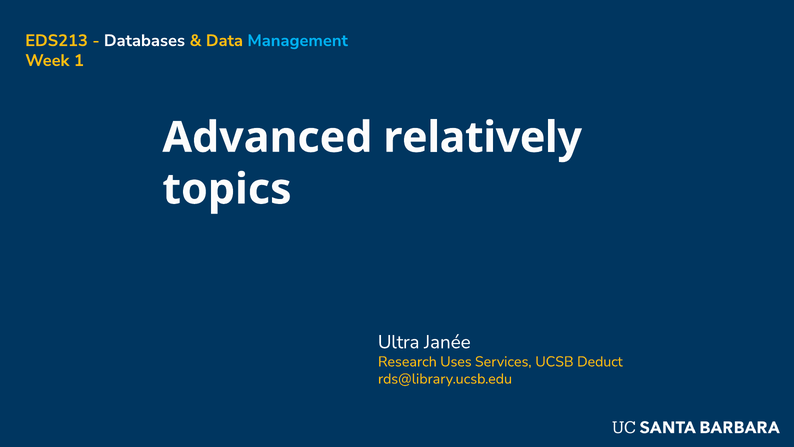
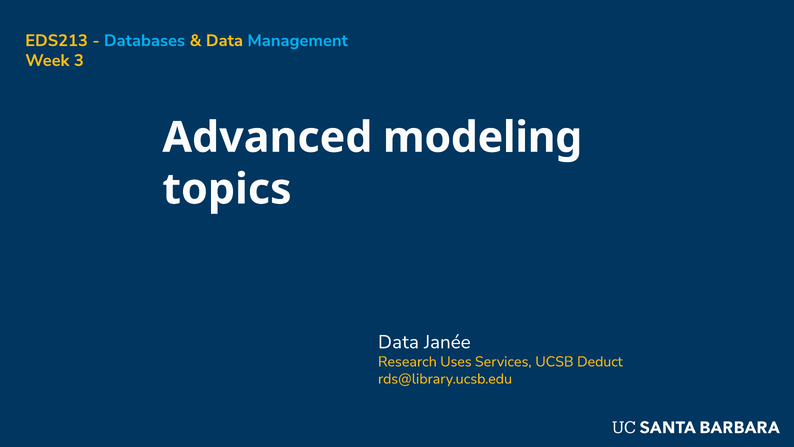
Databases colour: white -> light blue
1: 1 -> 3
relatively: relatively -> modeling
Ultra at (399, 342): Ultra -> Data
